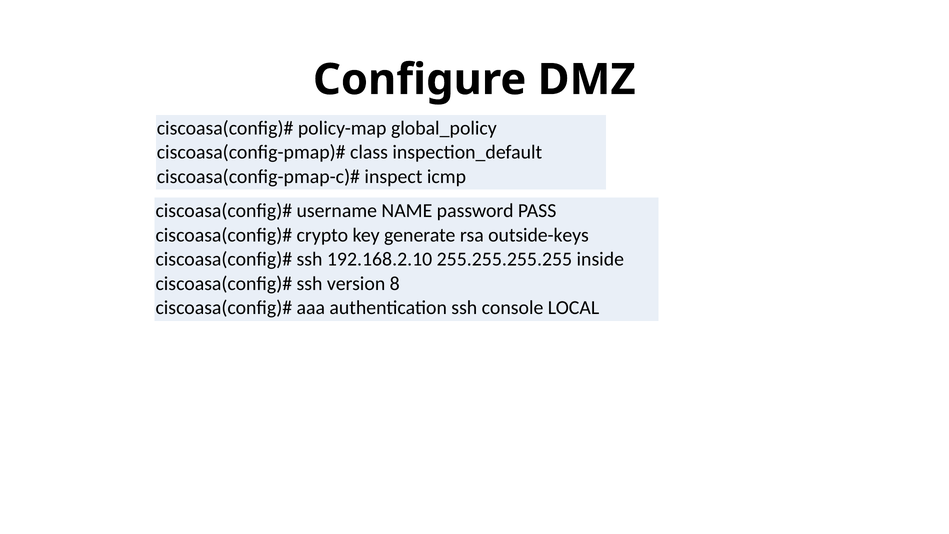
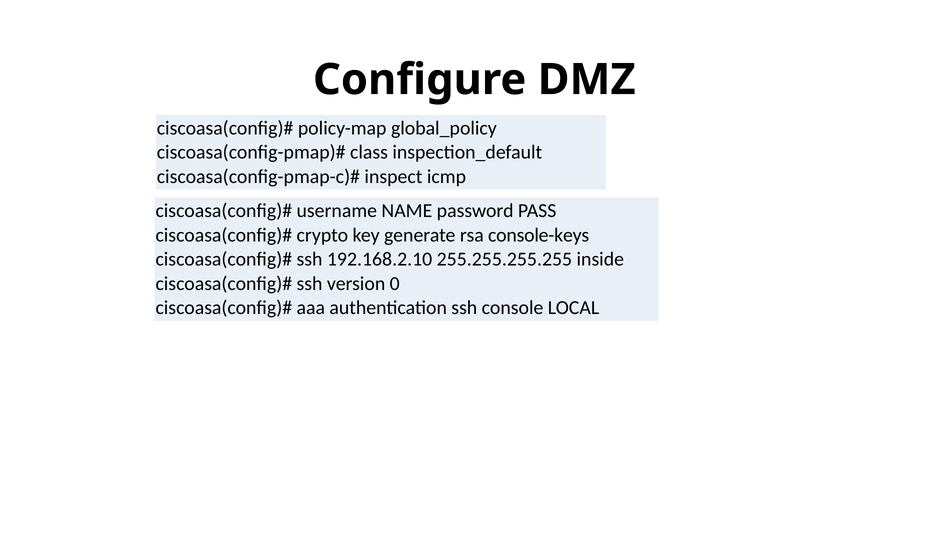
outside-keys: outside-keys -> console-keys
8: 8 -> 0
